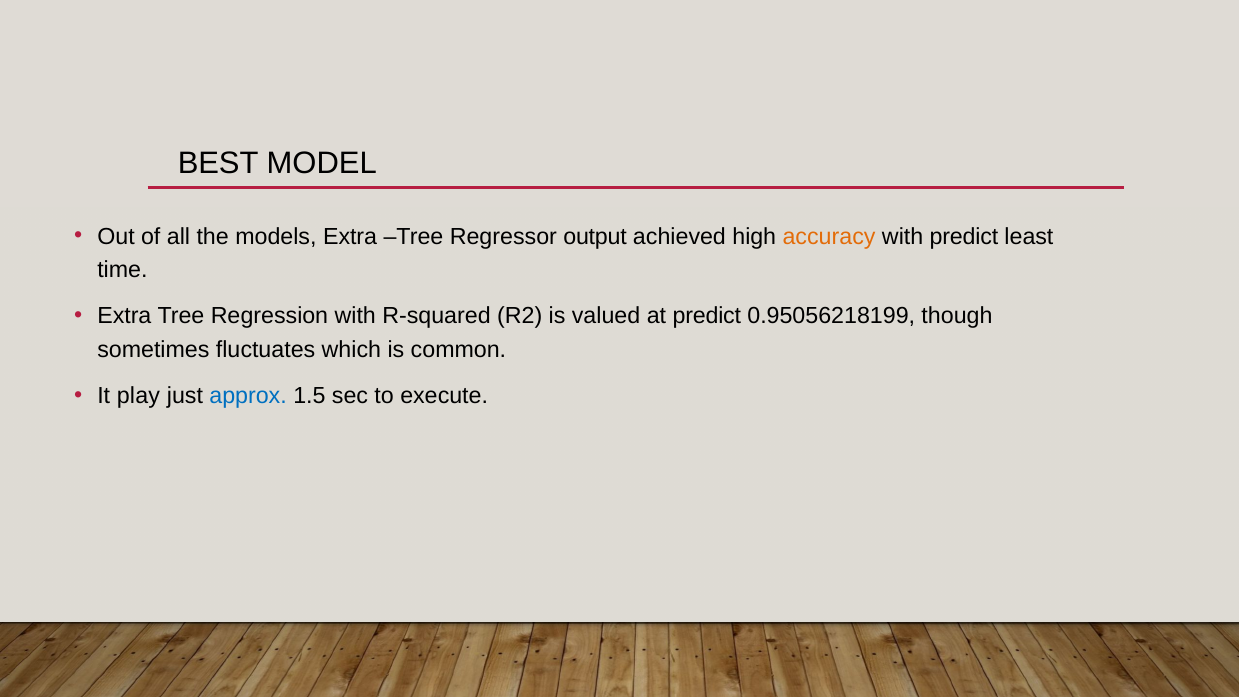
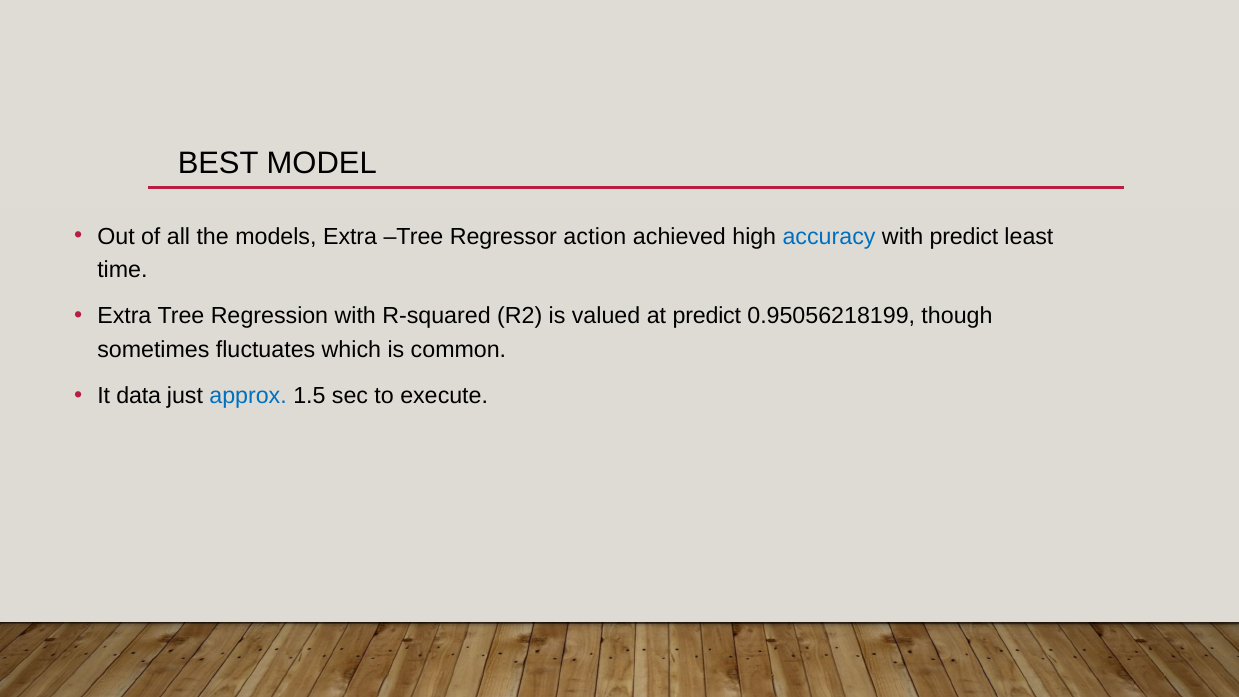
output: output -> action
accuracy colour: orange -> blue
play: play -> data
